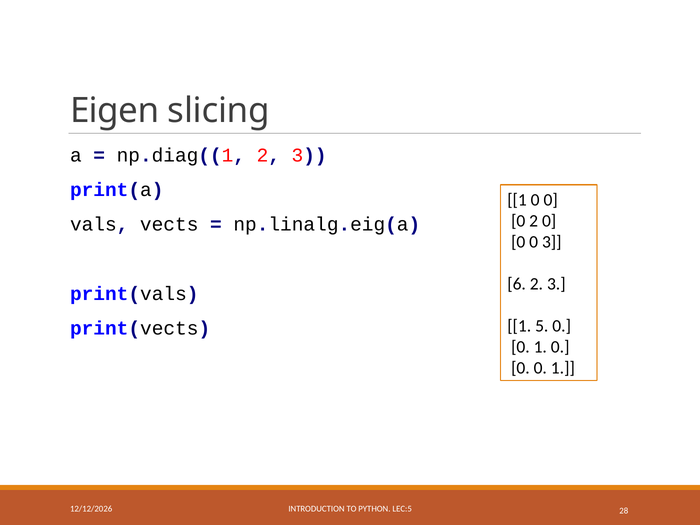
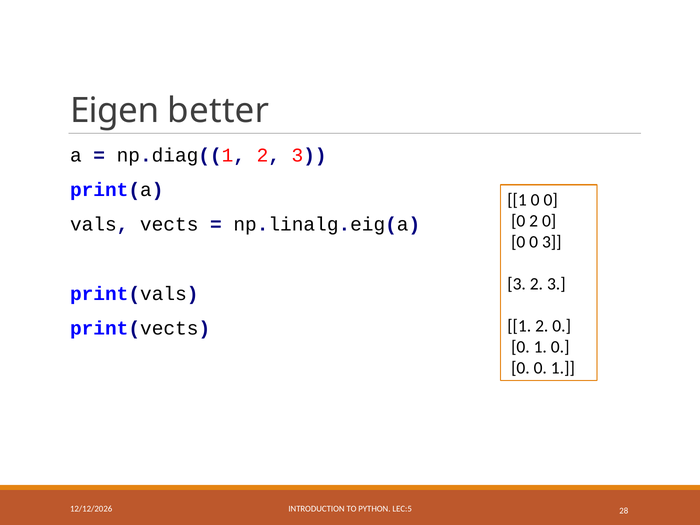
slicing: slicing -> better
6 at (517, 284): 6 -> 3
1 5: 5 -> 2
